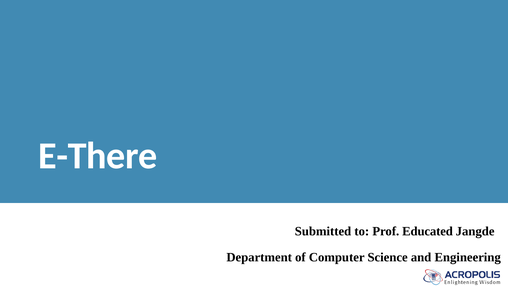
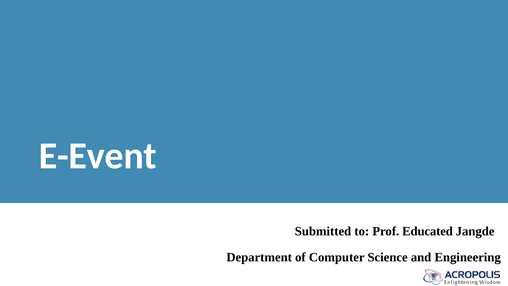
E-There: E-There -> E-Event
